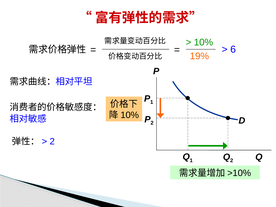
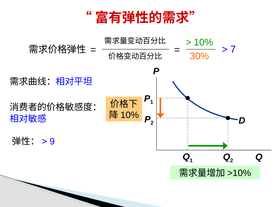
6: 6 -> 7
19%: 19% -> 30%
2 at (52, 141): 2 -> 9
